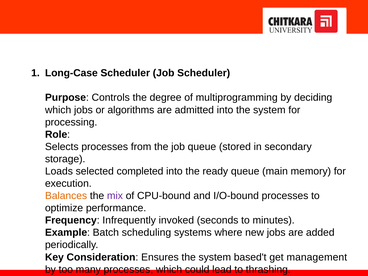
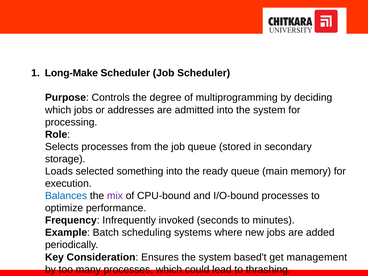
Long-Case: Long-Case -> Long-Make
algorithms: algorithms -> addresses
completed: completed -> something
Balances colour: orange -> blue
